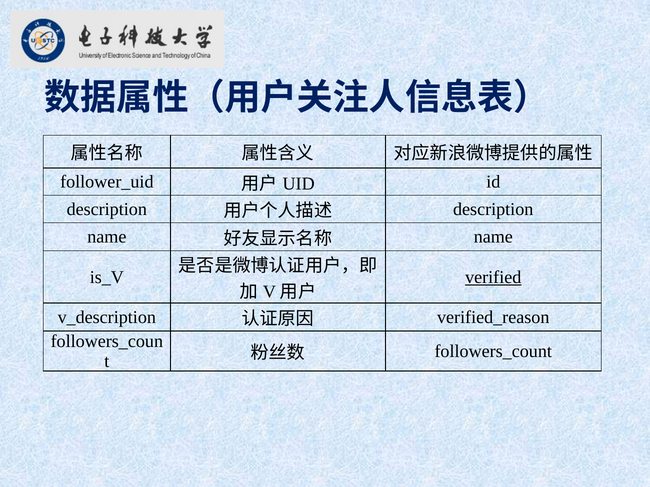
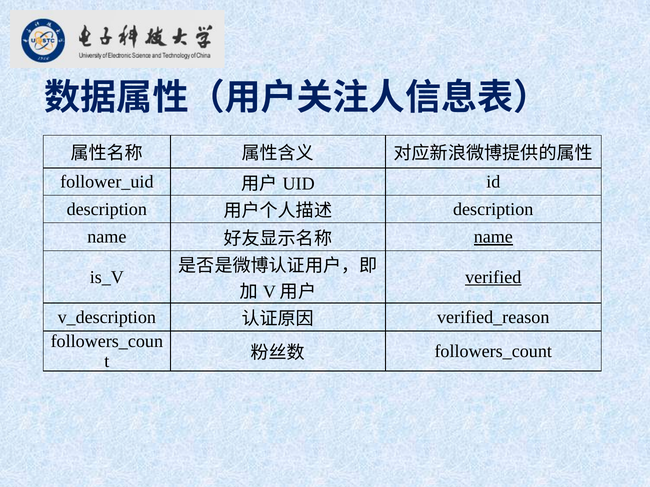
name at (493, 237) underline: none -> present
